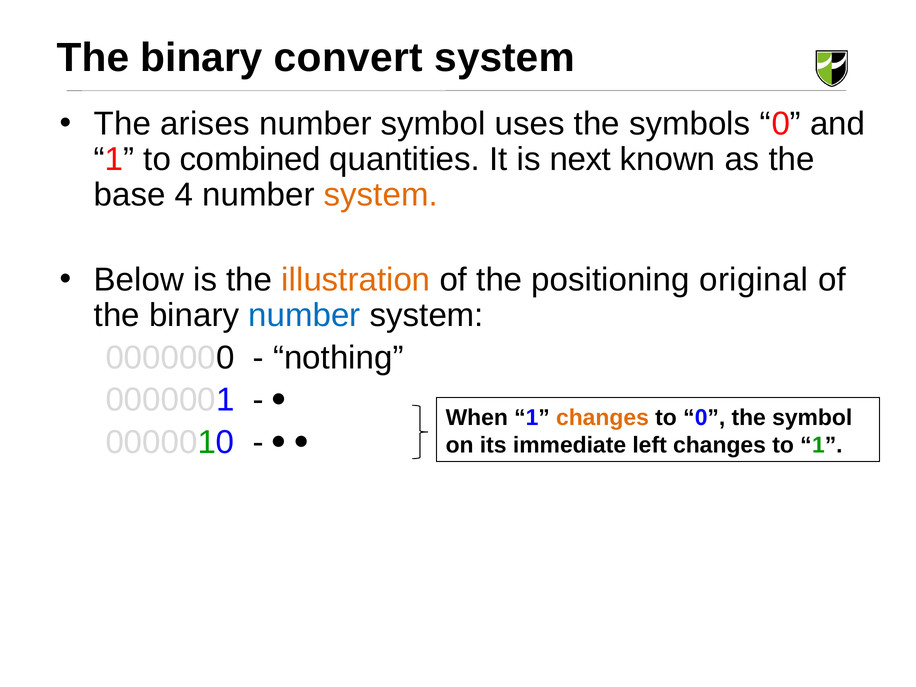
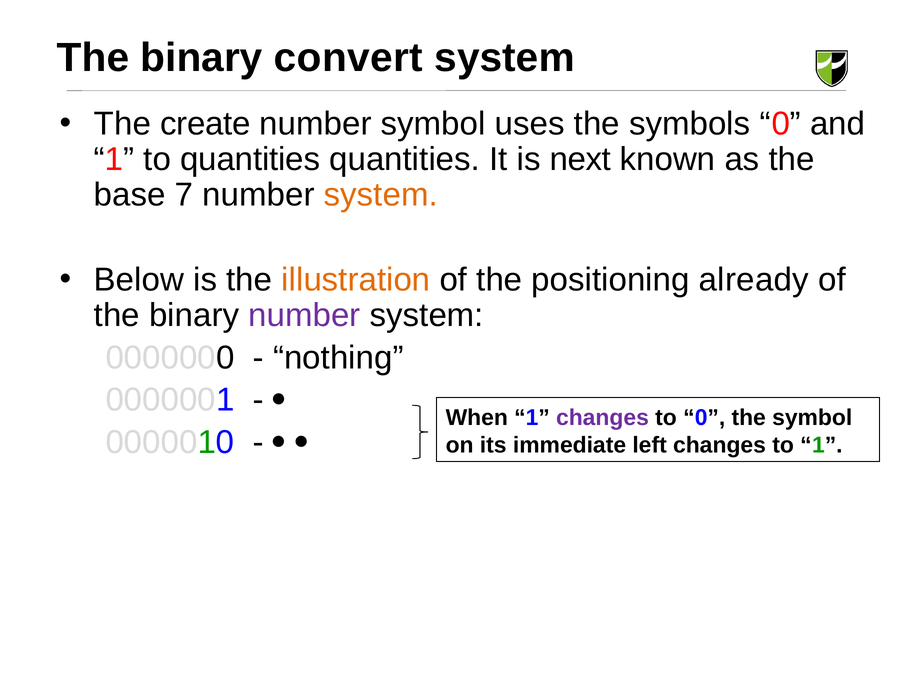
arises: arises -> create
to combined: combined -> quantities
4: 4 -> 7
original: original -> already
number at (304, 315) colour: blue -> purple
changes at (602, 418) colour: orange -> purple
